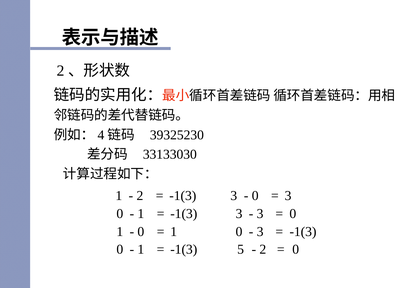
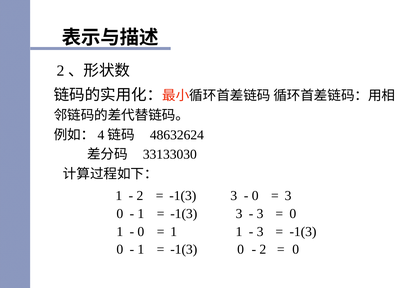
39325230: 39325230 -> 48632624
1 0: 0 -> 1
5 at (241, 250): 5 -> 0
